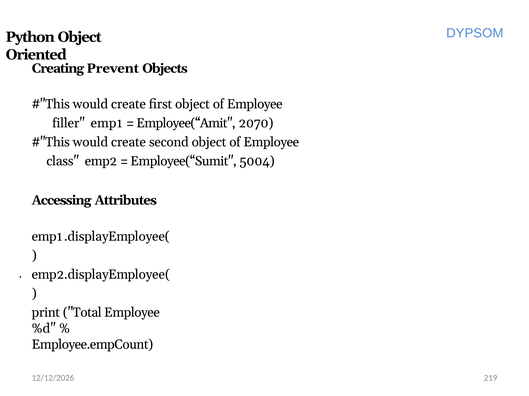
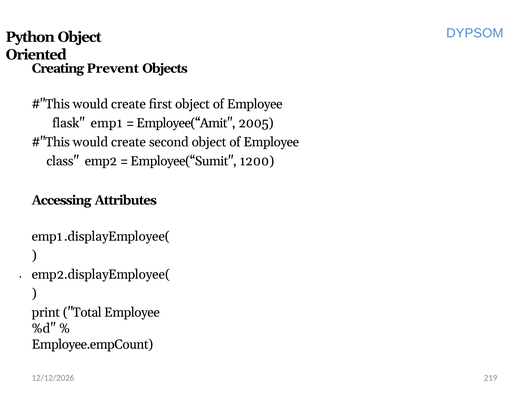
filler: filler -> flask
2070: 2070 -> 2005
5004: 5004 -> 1200
